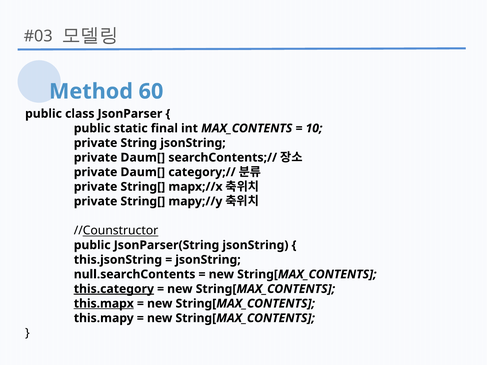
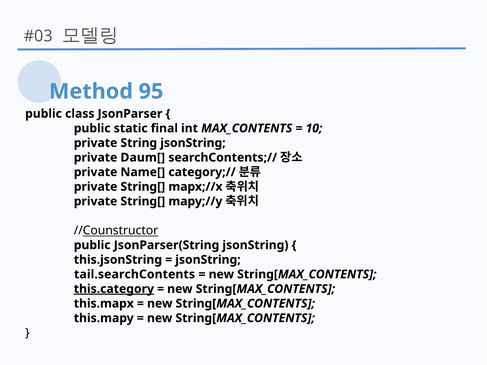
60: 60 -> 95
Daum[ at (143, 172): Daum[ -> Name[
null.searchContents: null.searchContents -> tail.searchContents
this.mapx underline: present -> none
